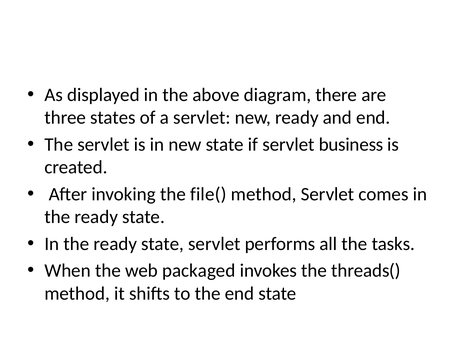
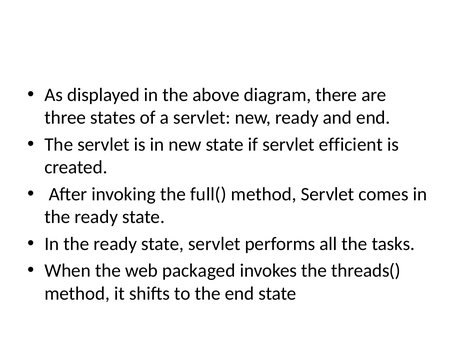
business: business -> efficient
file(: file( -> full(
